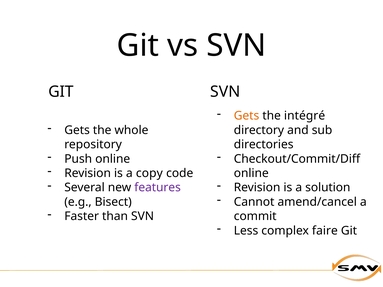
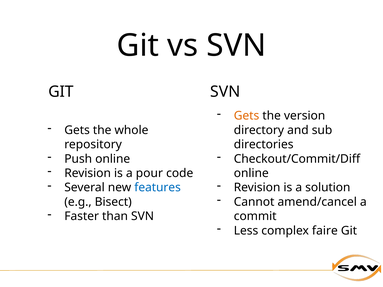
intégré: intégré -> version
copy: copy -> pour
features colour: purple -> blue
